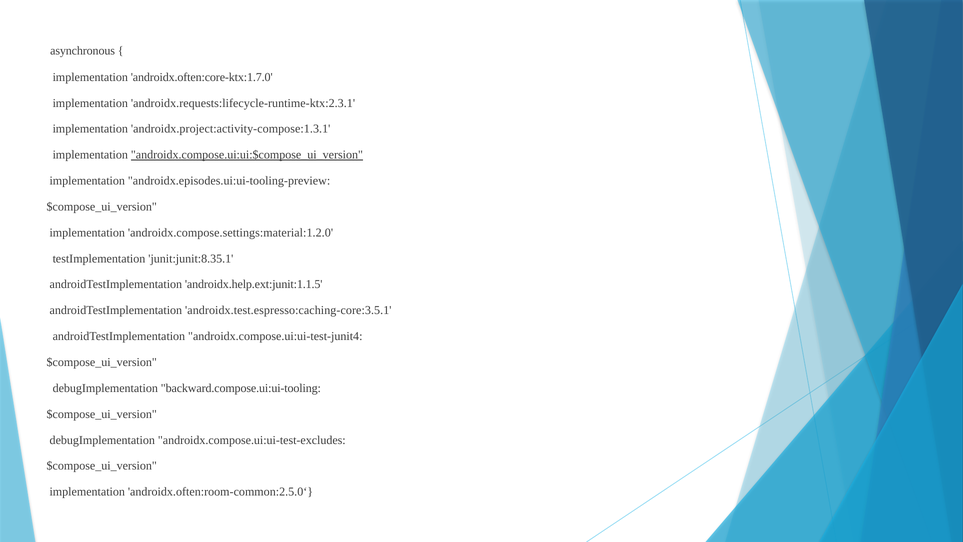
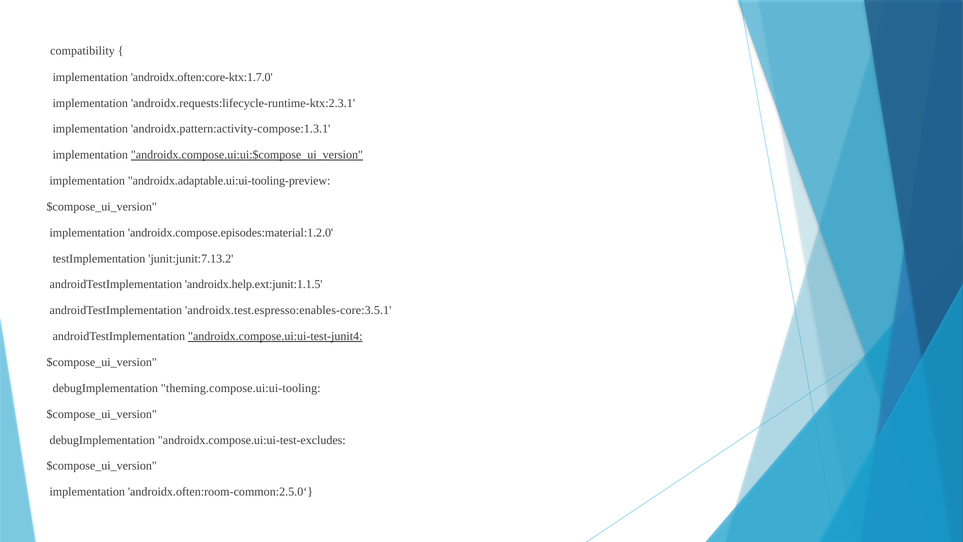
asynchronous: asynchronous -> compatibility
androidx.project:activity-compose:1.3.1: androidx.project:activity-compose:1.3.1 -> androidx.pattern:activity-compose:1.3.1
androidx.episodes.ui:ui-tooling-preview: androidx.episodes.ui:ui-tooling-preview -> androidx.adaptable.ui:ui-tooling-preview
androidx.compose.settings:material:1.2.0: androidx.compose.settings:material:1.2.0 -> androidx.compose.episodes:material:1.2.0
junit:junit:8.35.1: junit:junit:8.35.1 -> junit:junit:7.13.2
androidx.test.espresso:caching-core:3.5.1: androidx.test.espresso:caching-core:3.5.1 -> androidx.test.espresso:enables-core:3.5.1
androidx.compose.ui:ui-test-junit4 underline: none -> present
backward.compose.ui:ui-tooling: backward.compose.ui:ui-tooling -> theming.compose.ui:ui-tooling
